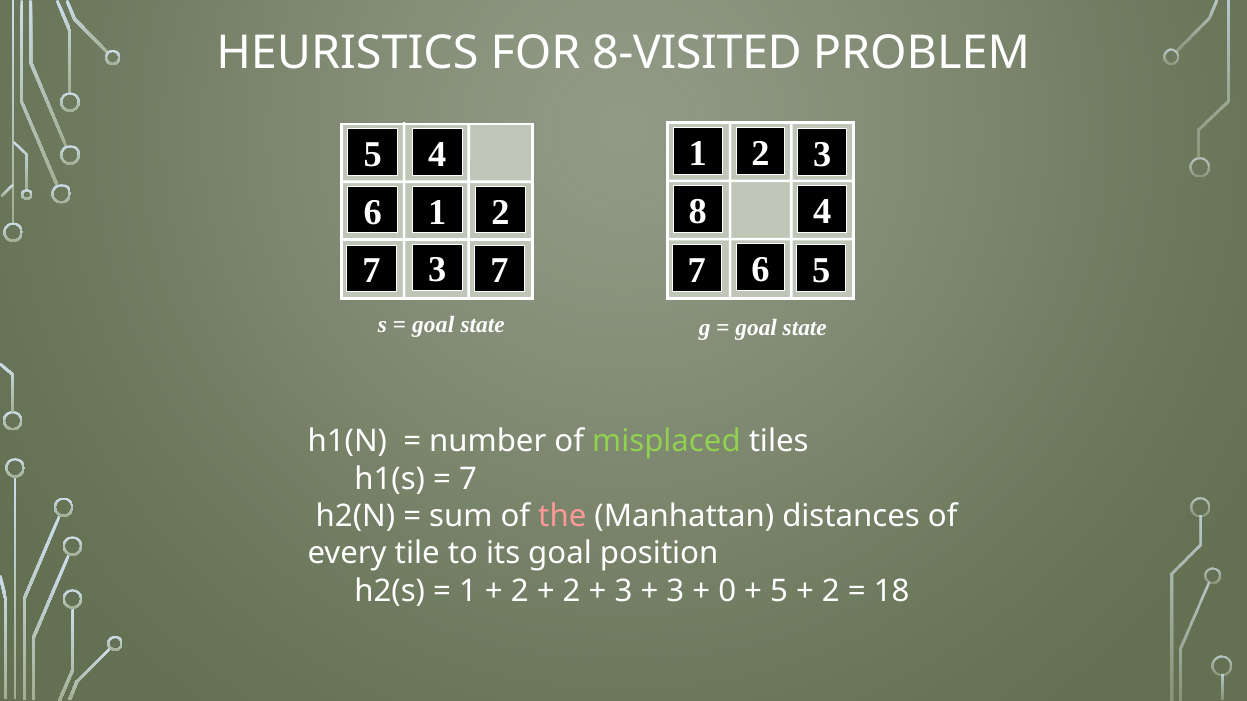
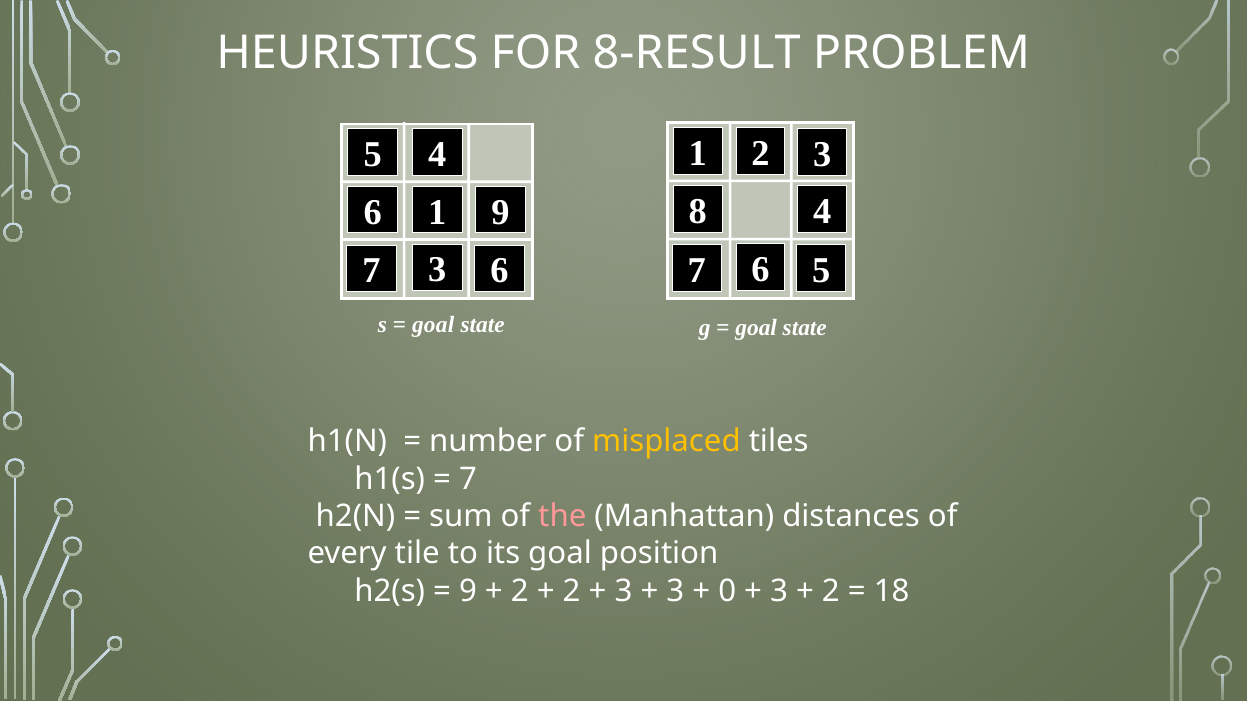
8-VISITED: 8-VISITED -> 8-RESULT
6 1 2: 2 -> 9
7 7: 7 -> 6
misplaced colour: light green -> yellow
1 at (468, 591): 1 -> 9
5 at (779, 591): 5 -> 3
